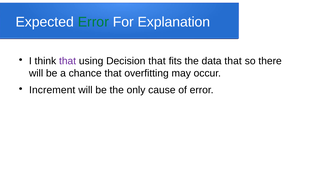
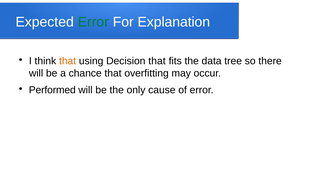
that at (68, 61) colour: purple -> orange
data that: that -> tree
Increment: Increment -> Performed
